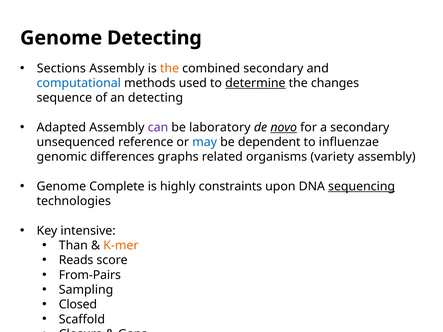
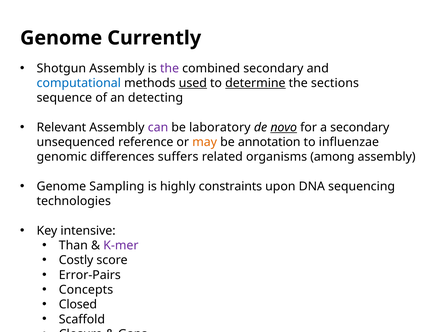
Genome Detecting: Detecting -> Currently
Sections: Sections -> Shotgun
the at (170, 68) colour: orange -> purple
used underline: none -> present
changes: changes -> sections
Adapted: Adapted -> Relevant
may colour: blue -> orange
dependent: dependent -> annotation
graphs: graphs -> suffers
variety: variety -> among
Complete: Complete -> Sampling
sequencing underline: present -> none
K-mer colour: orange -> purple
Reads: Reads -> Costly
From-Pairs: From-Pairs -> Error-Pairs
Sampling: Sampling -> Concepts
